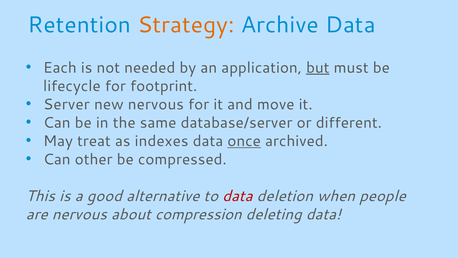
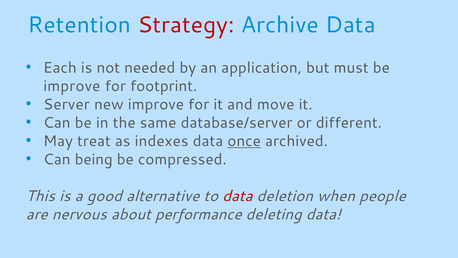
Strategy colour: orange -> red
but underline: present -> none
lifecycle at (72, 86): lifecycle -> improve
new nervous: nervous -> improve
other: other -> being
compression: compression -> performance
